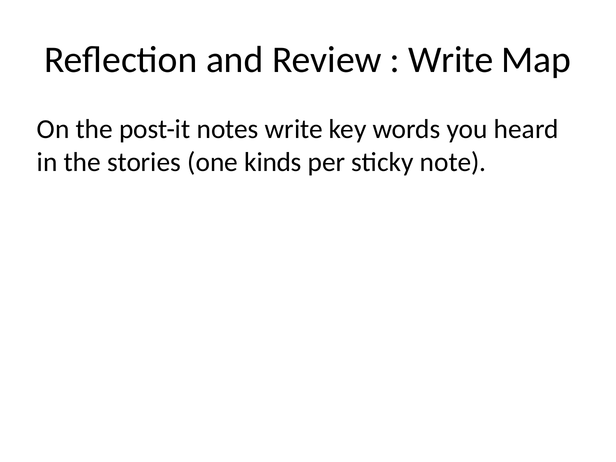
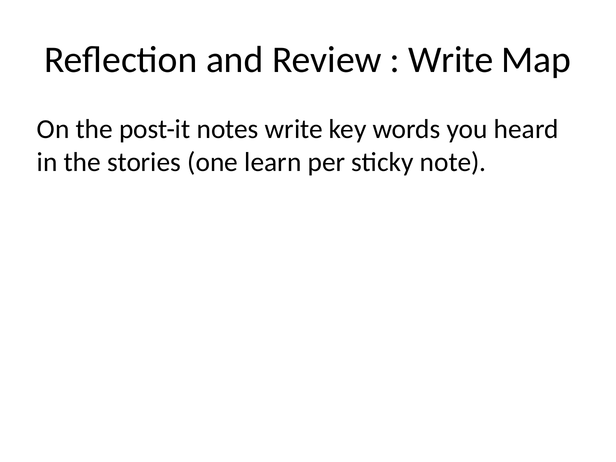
kinds: kinds -> learn
